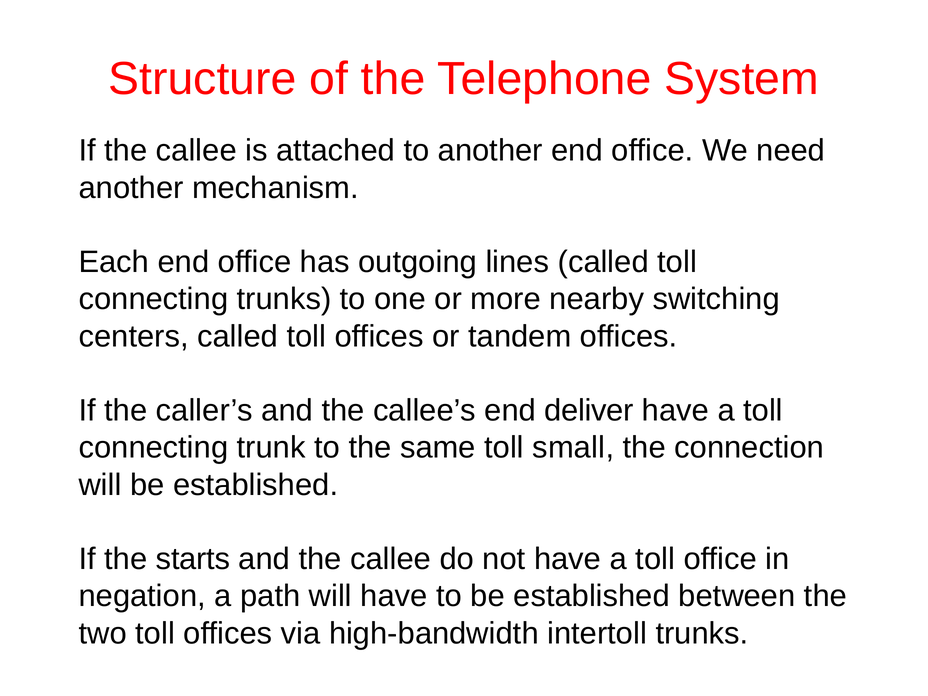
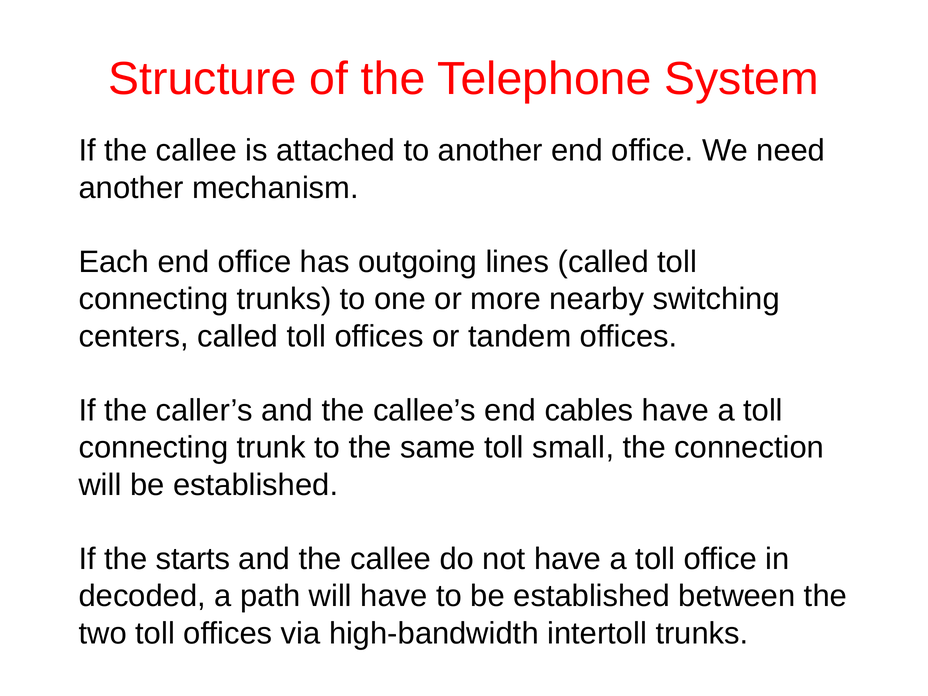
deliver: deliver -> cables
negation: negation -> decoded
